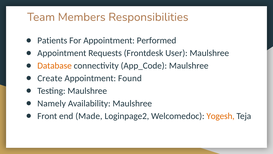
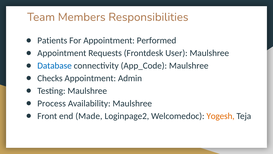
Database colour: orange -> blue
Create: Create -> Checks
Found: Found -> Admin
Namely: Namely -> Process
